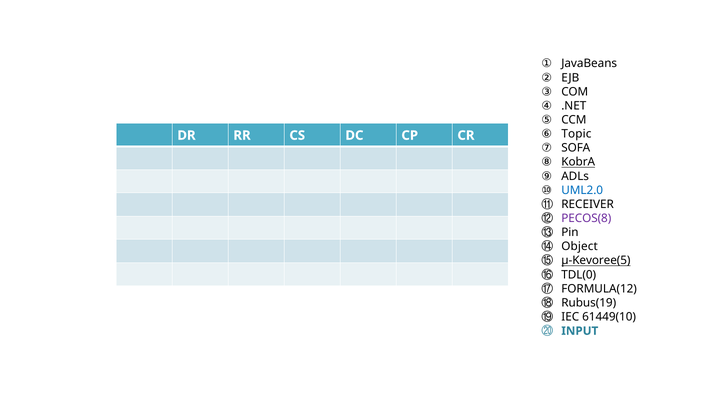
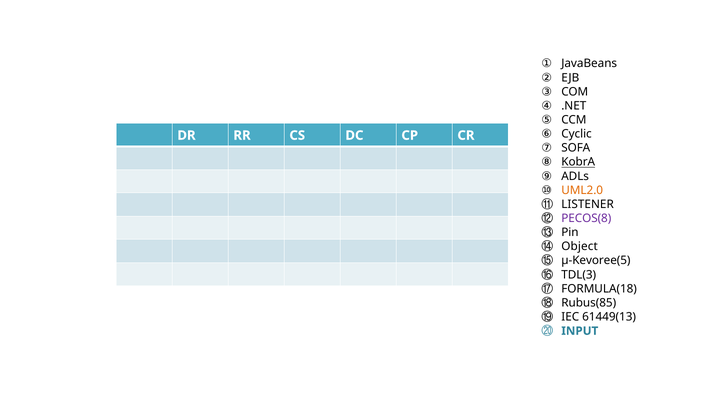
Topic: Topic -> Cyclic
UML2.0 colour: blue -> orange
RECEIVER: RECEIVER -> LISTENER
µ-Kevoree(5 underline: present -> none
TDL(0: TDL(0 -> TDL(3
FORMULA(12: FORMULA(12 -> FORMULA(18
Rubus(19: Rubus(19 -> Rubus(85
61449(10: 61449(10 -> 61449(13
